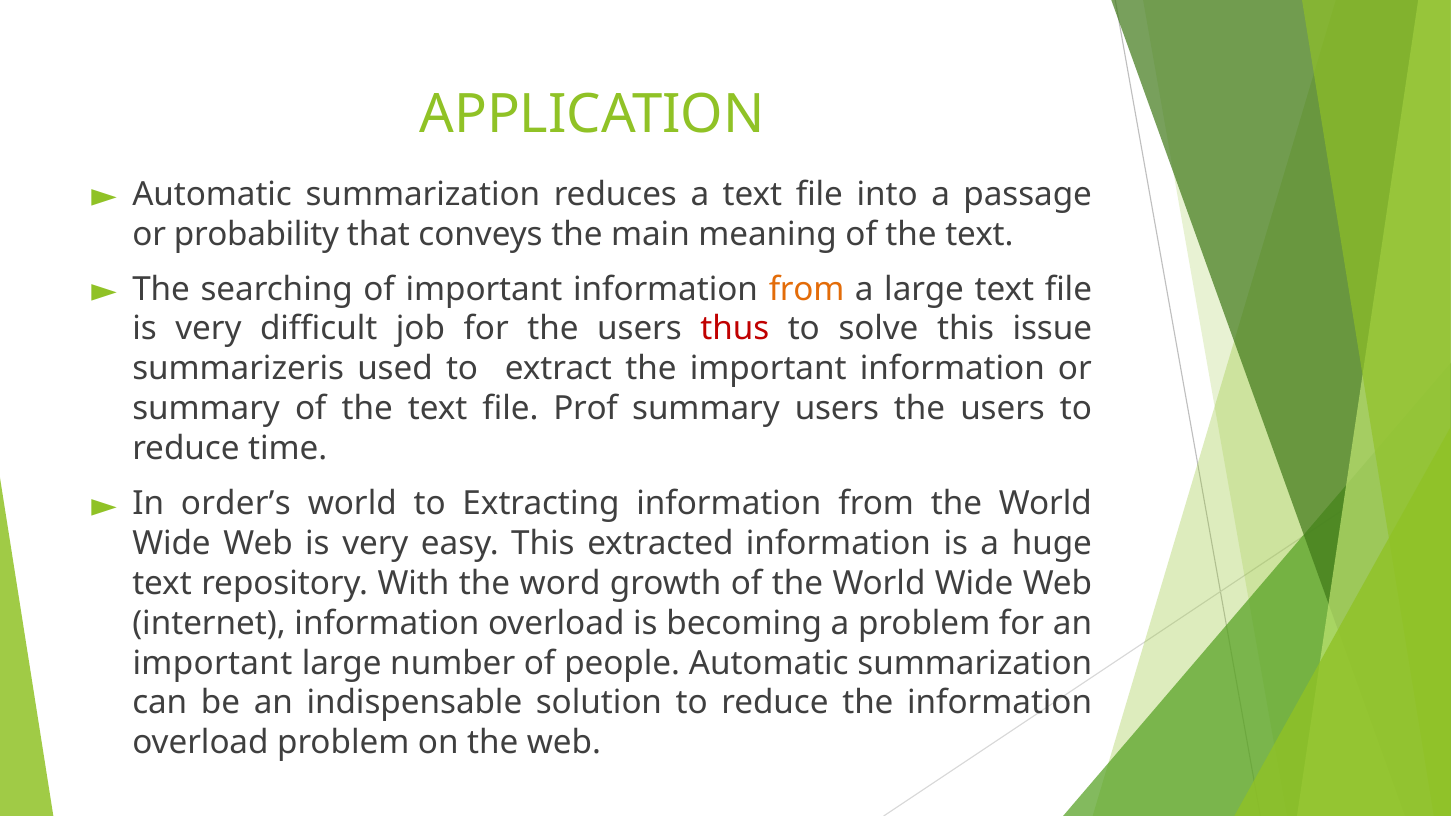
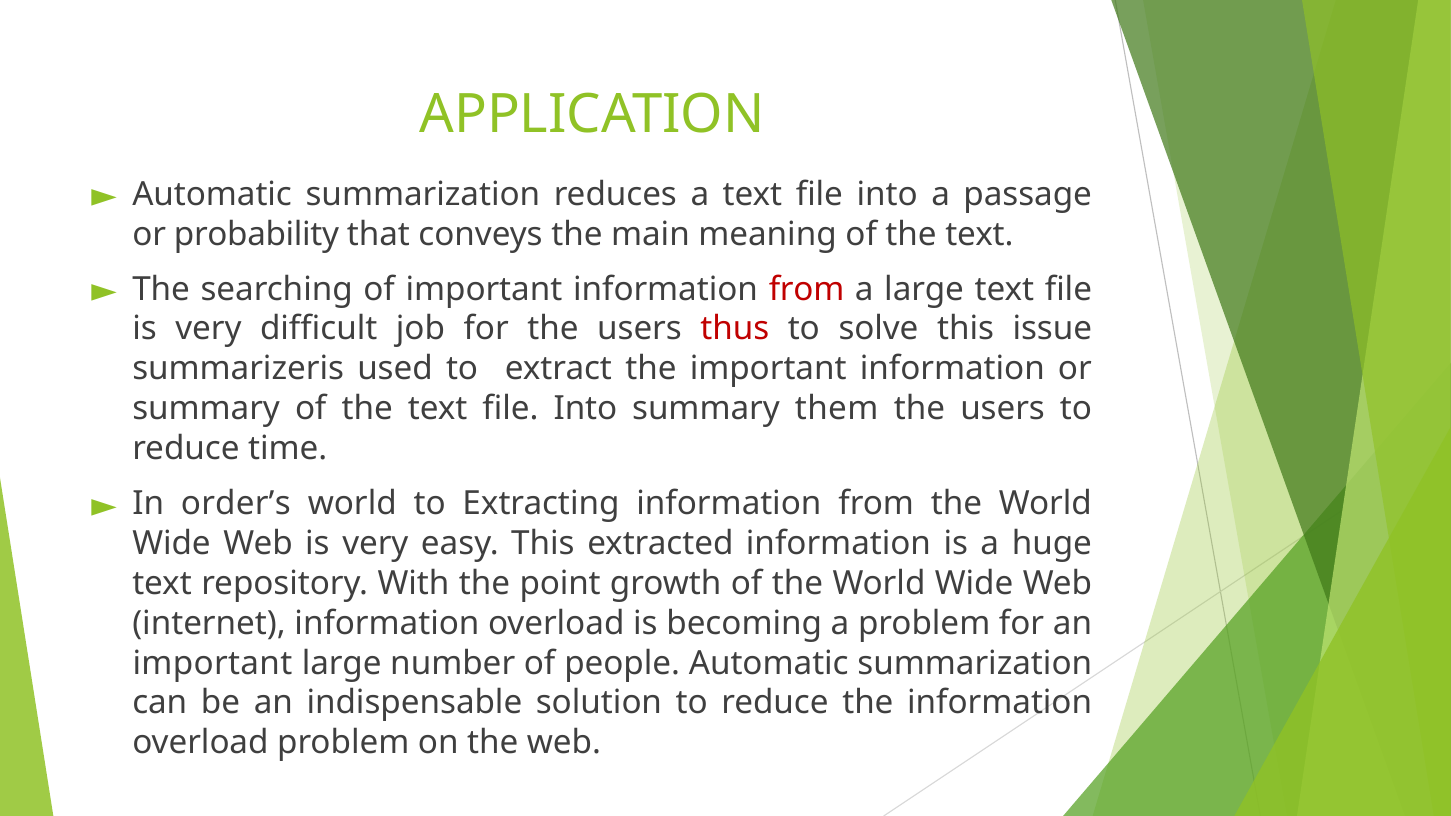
from at (807, 289) colour: orange -> red
the text file Prof: Prof -> Into
summary users: users -> them
word: word -> point
